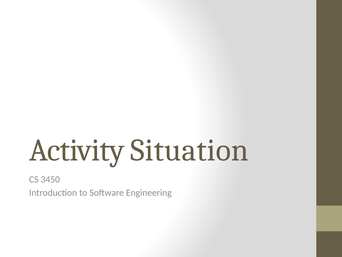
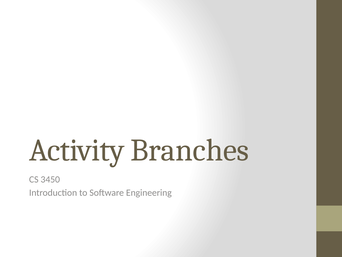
Situation: Situation -> Branches
